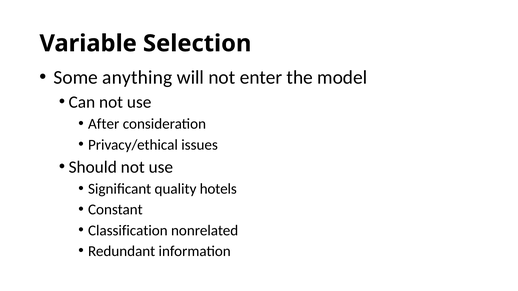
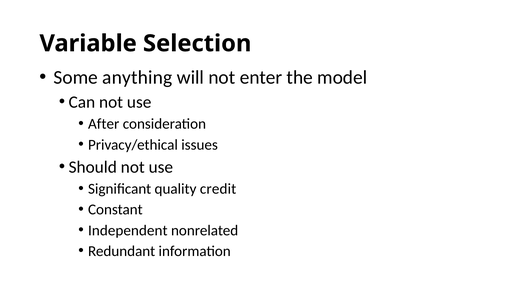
hotels: hotels -> credit
Classification: Classification -> Independent
